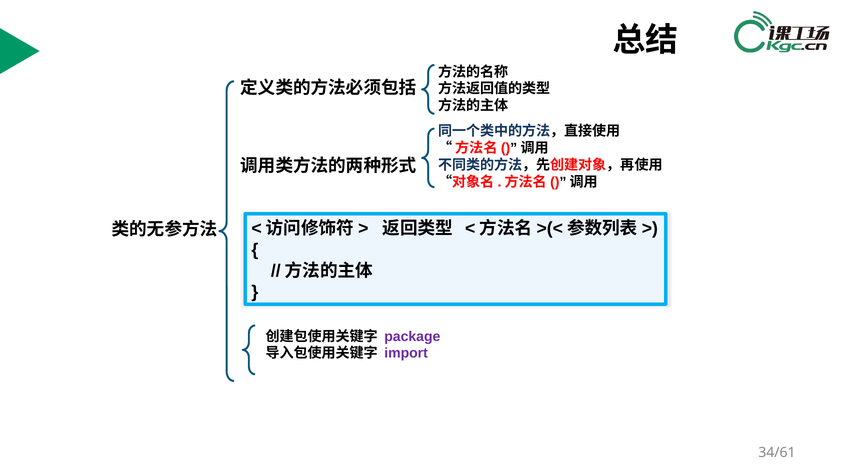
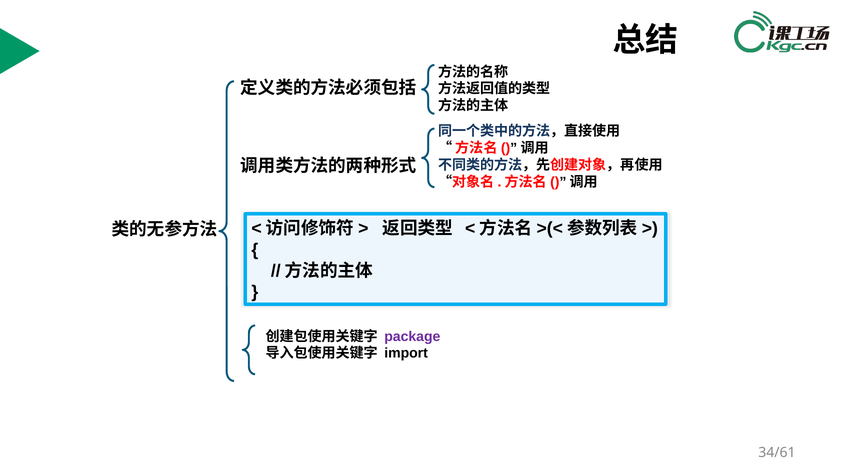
import colour: purple -> black
